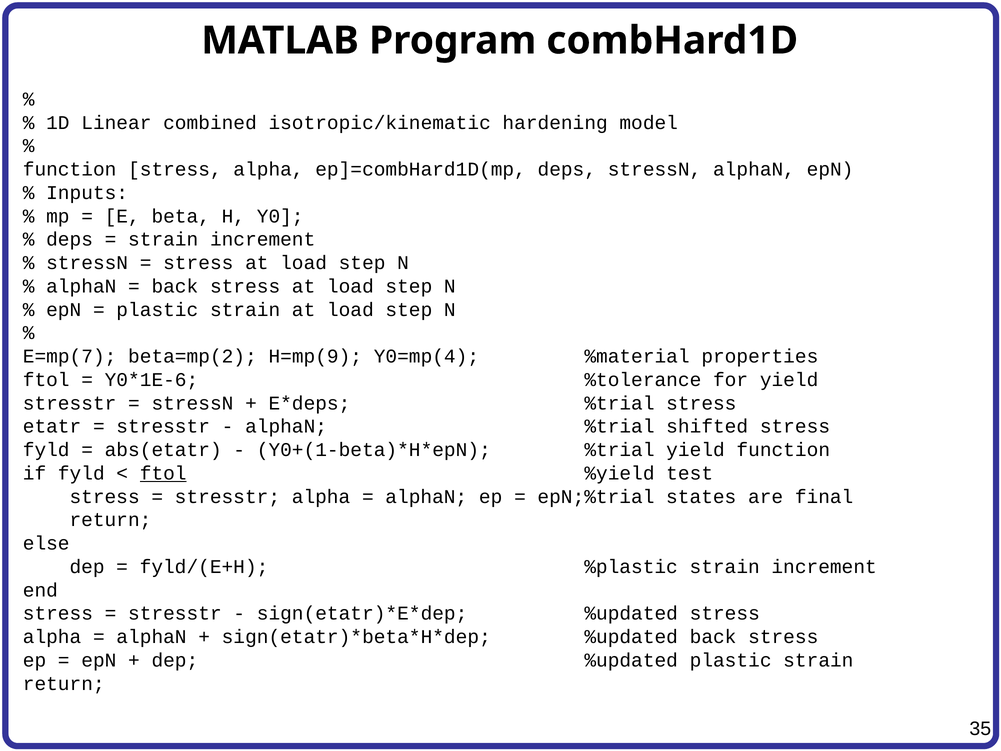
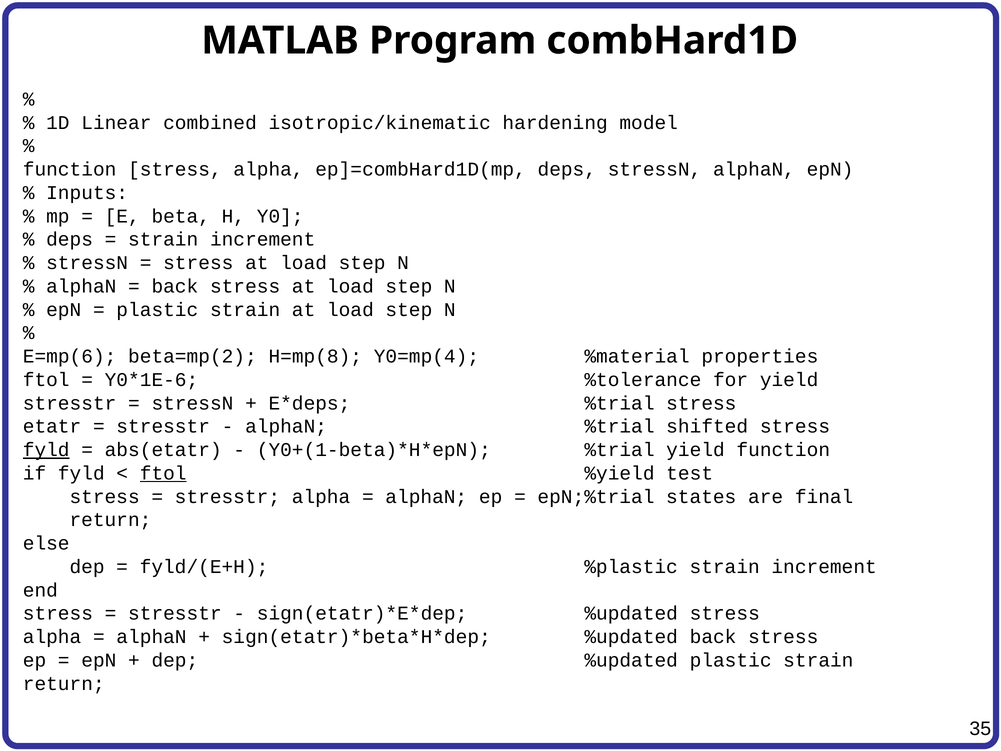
E=mp(7: E=mp(7 -> E=mp(6
H=mp(9: H=mp(9 -> H=mp(8
fyld at (46, 450) underline: none -> present
